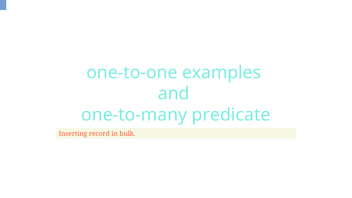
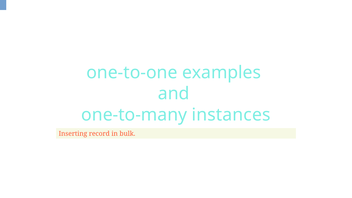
predicate: predicate -> instances
